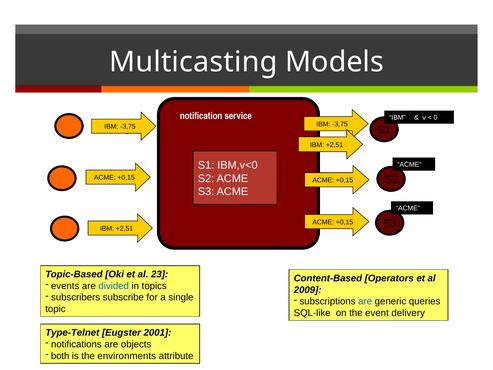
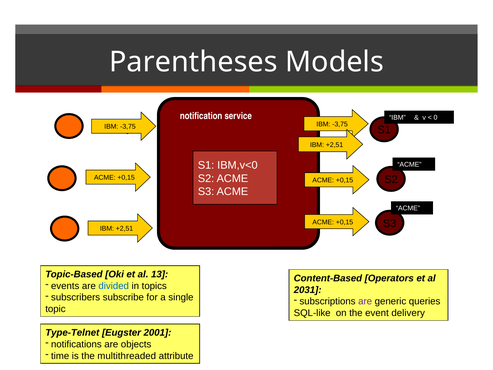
Multicasting: Multicasting -> Parentheses
23: 23 -> 13
2009: 2009 -> 2031
are at (365, 301) colour: blue -> purple
both: both -> time
environments: environments -> multithreaded
